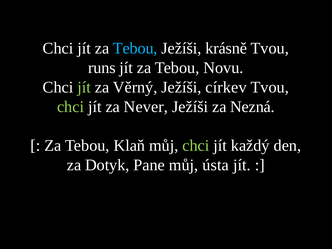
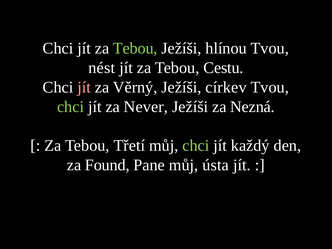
Tebou at (135, 48) colour: light blue -> light green
krásně: krásně -> hlínou
runs: runs -> nést
Novu: Novu -> Cestu
jít at (84, 87) colour: light green -> pink
Klaň: Klaň -> Třetí
Dotyk: Dotyk -> Found
